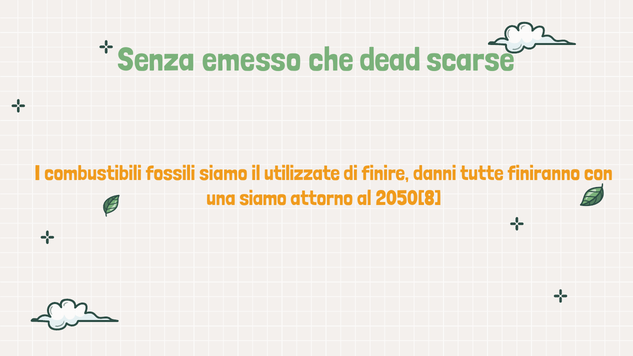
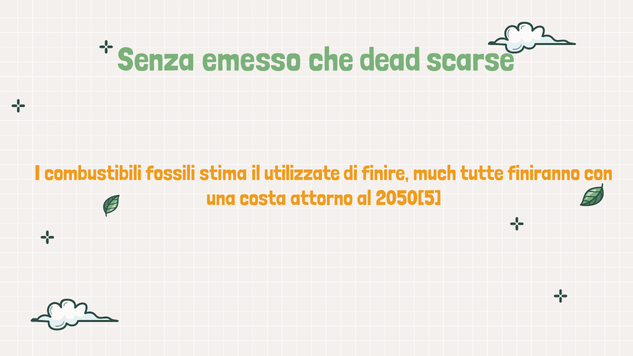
fossili siamo: siamo -> stima
danni: danni -> much
una siamo: siamo -> costa
2050[8: 2050[8 -> 2050[5
